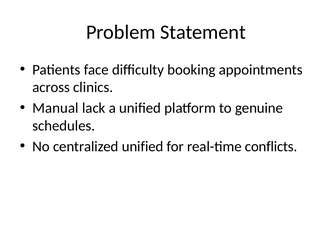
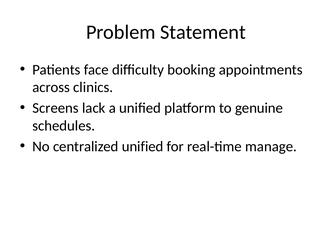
Manual: Manual -> Screens
conflicts: conflicts -> manage
